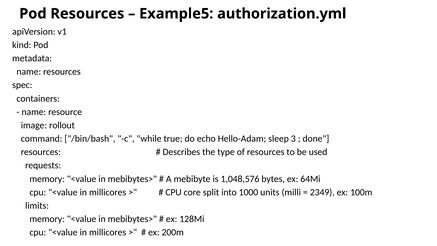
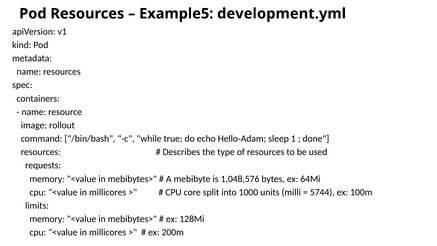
authorization.yml: authorization.yml -> development.yml
3: 3 -> 1
2349: 2349 -> 5744
